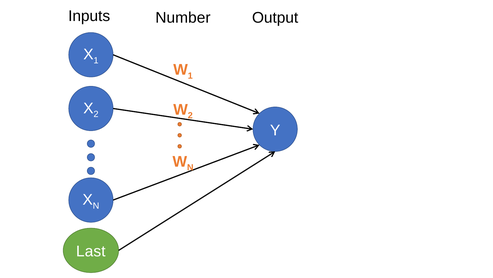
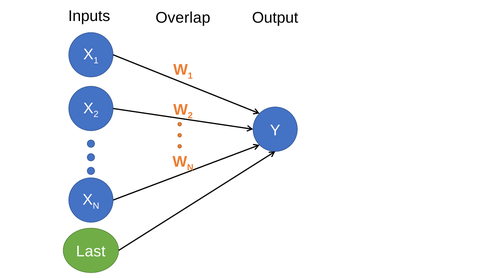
Number: Number -> Overlap
